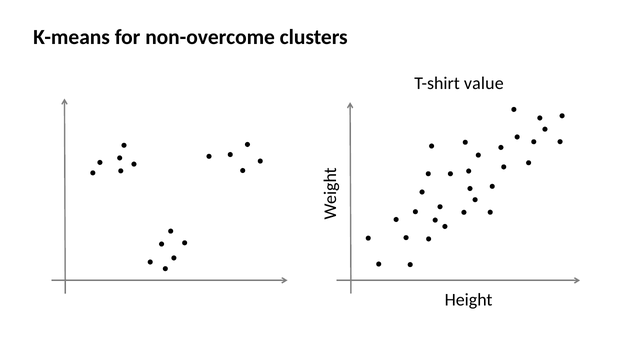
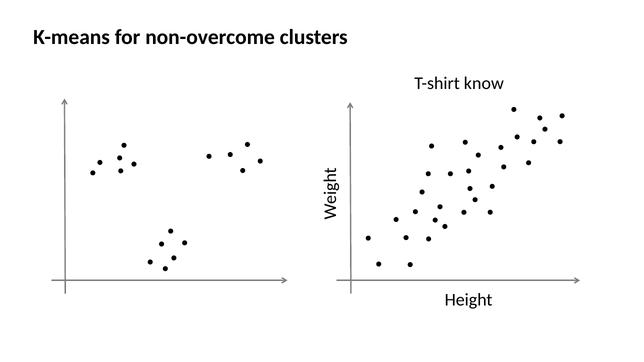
value: value -> know
